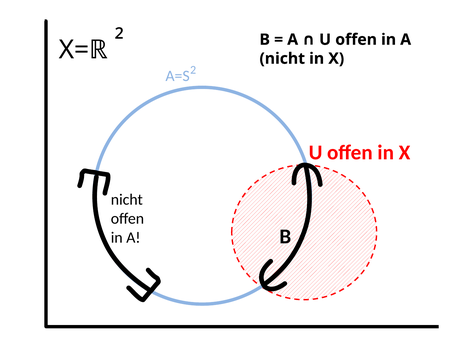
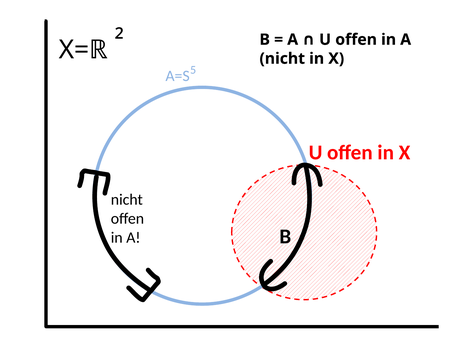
2: 2 -> 5
